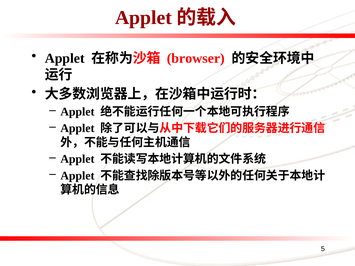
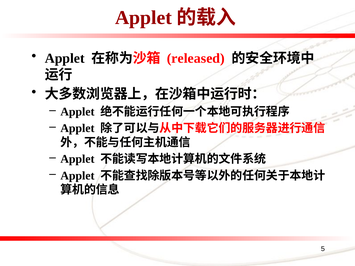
browser: browser -> released
